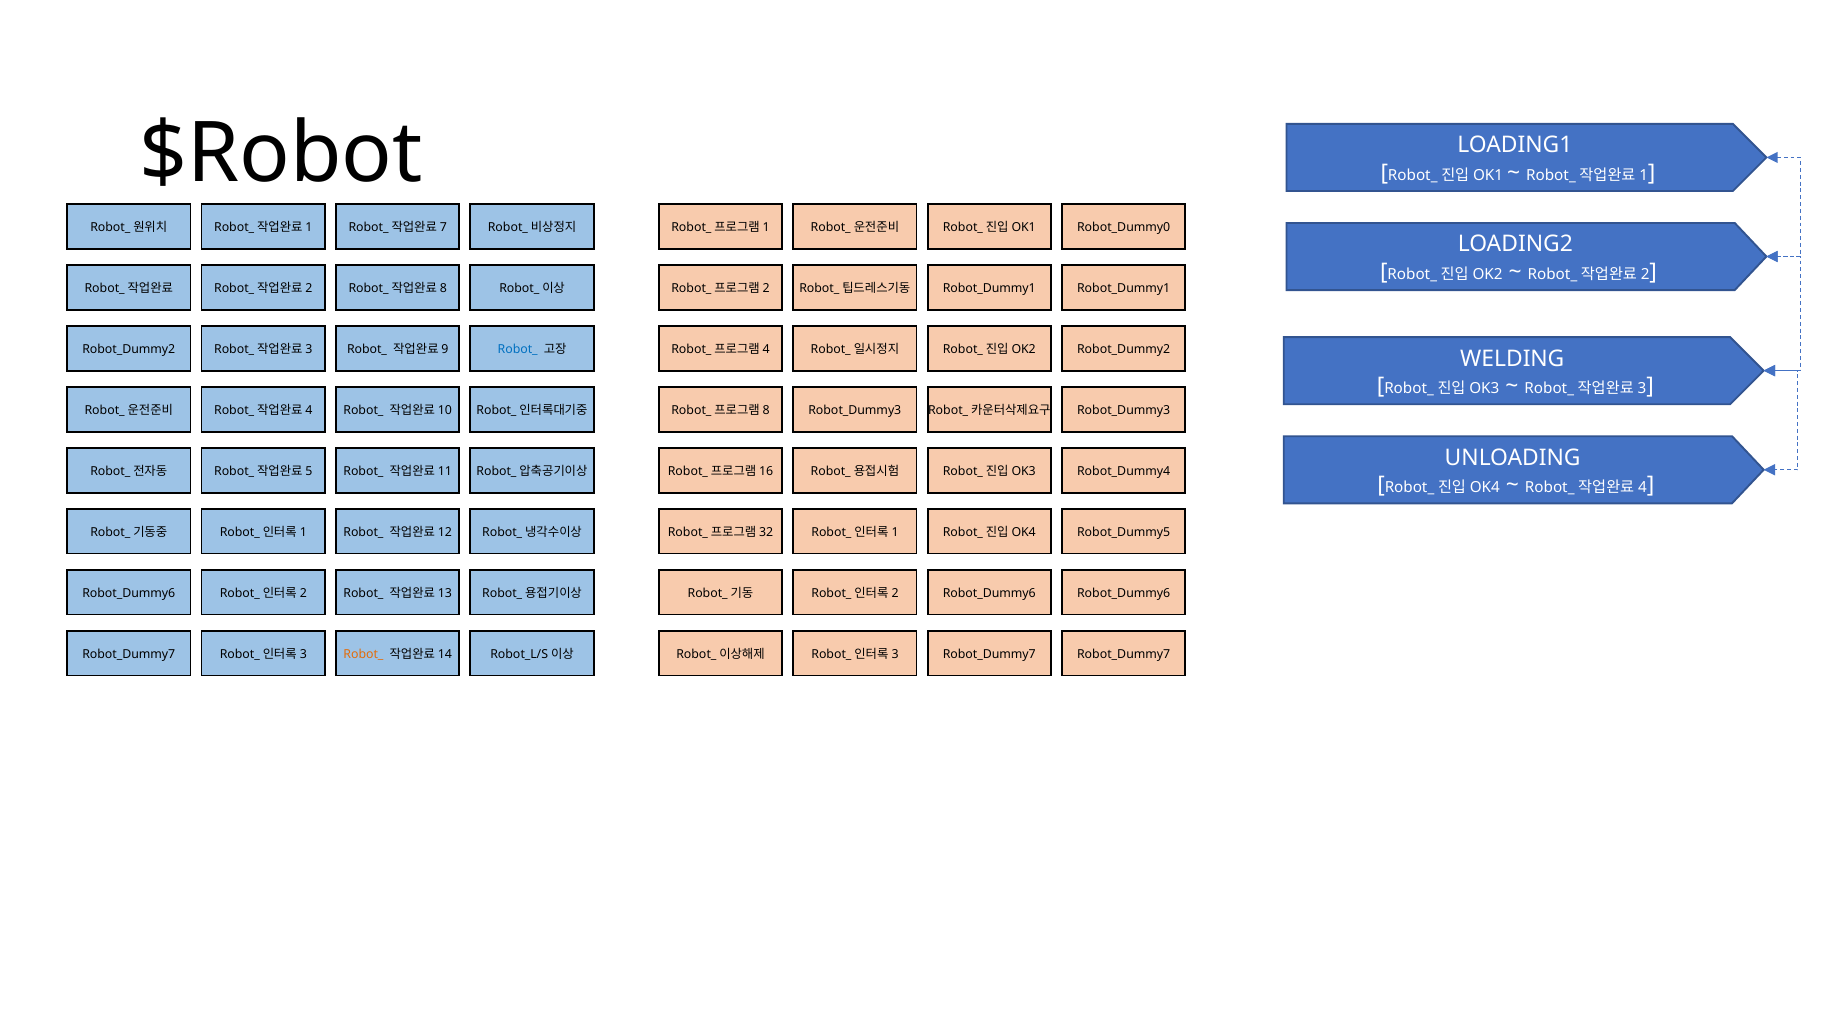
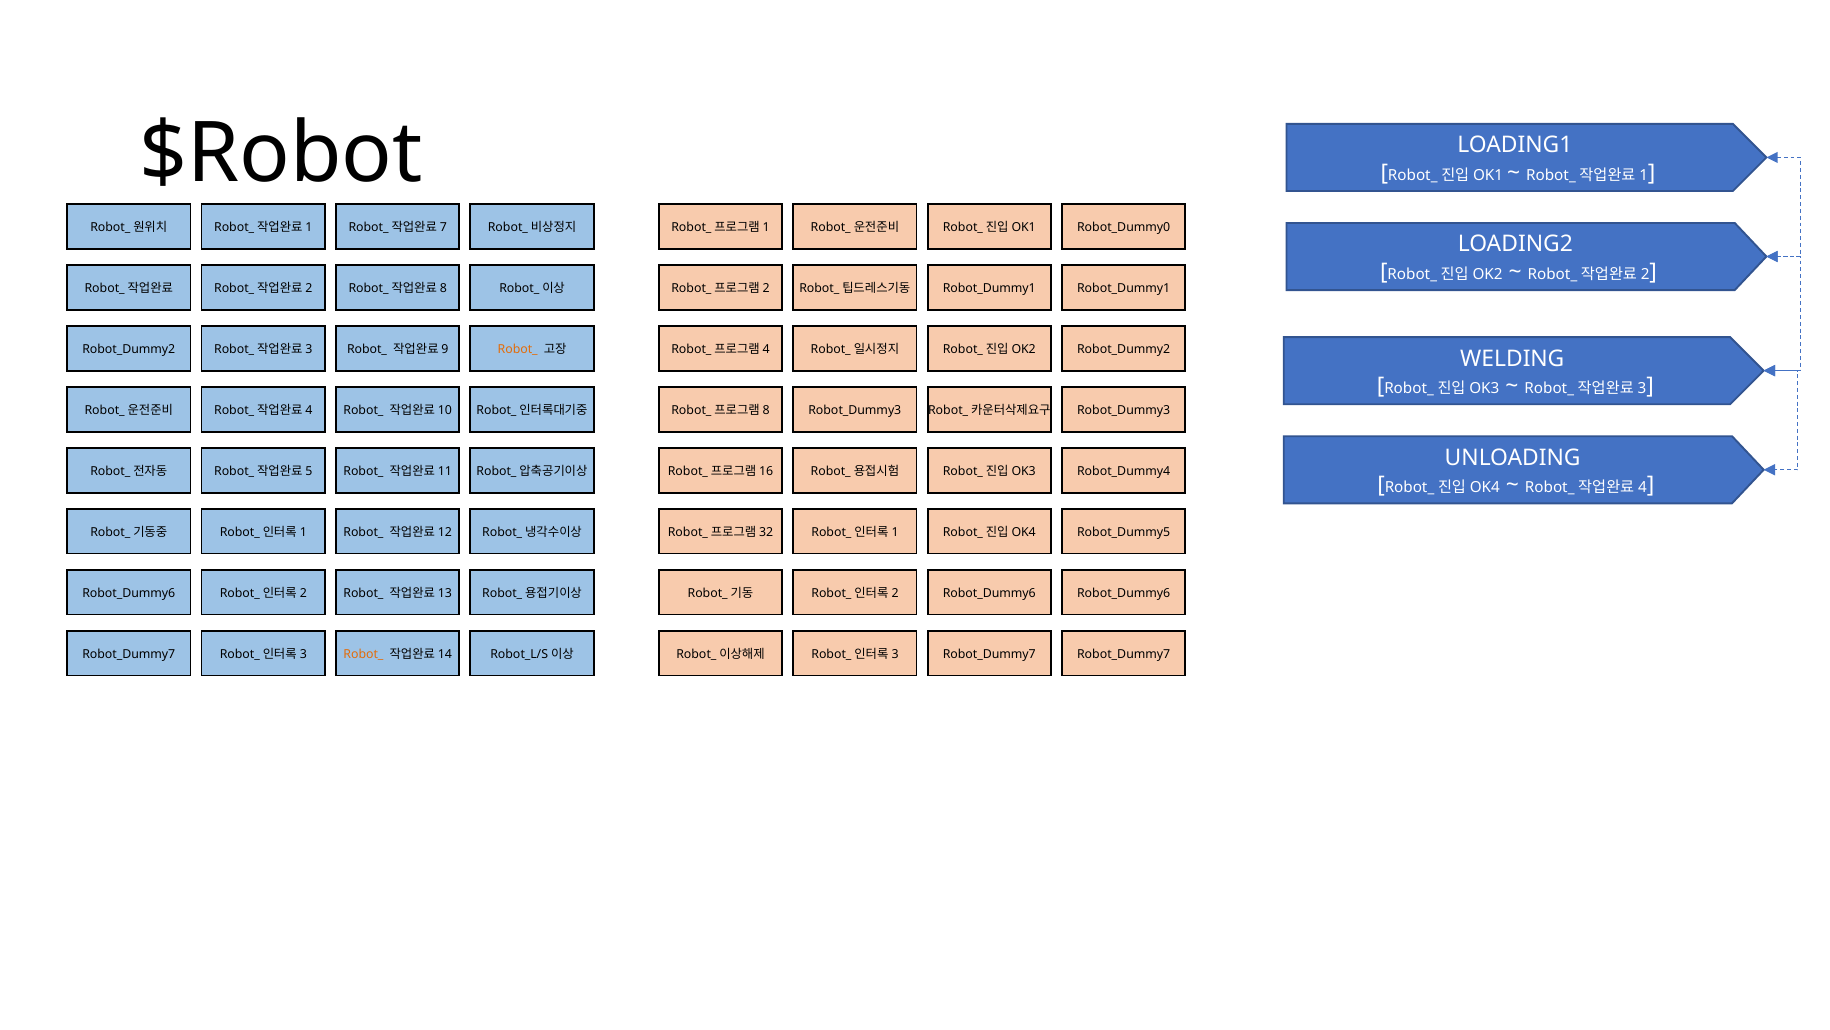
Robot_ at (518, 349) colour: blue -> orange
